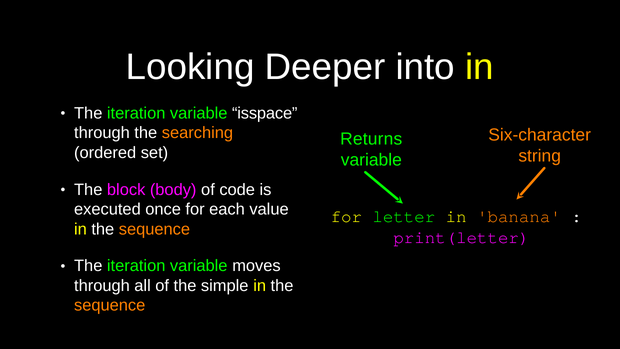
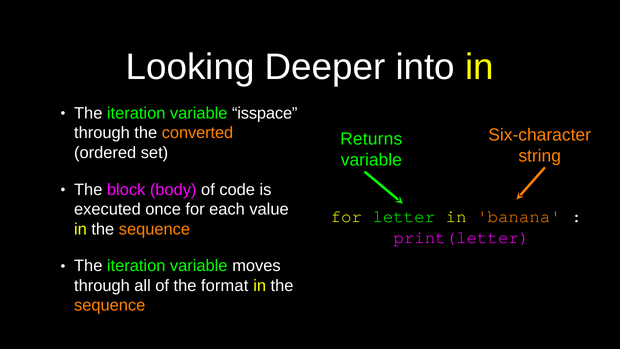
searching: searching -> converted
simple: simple -> format
